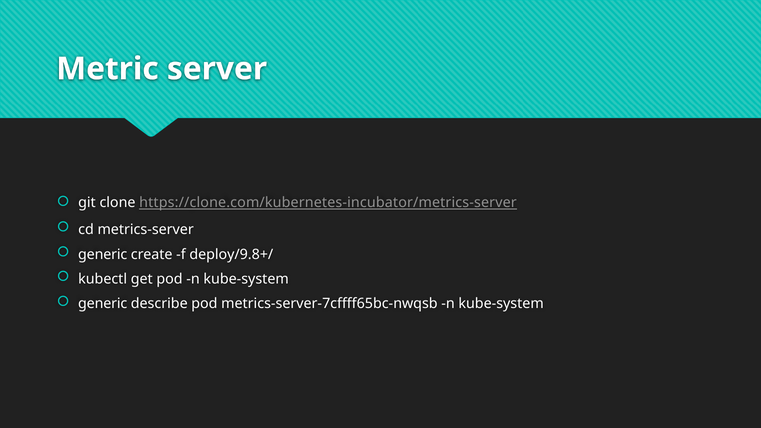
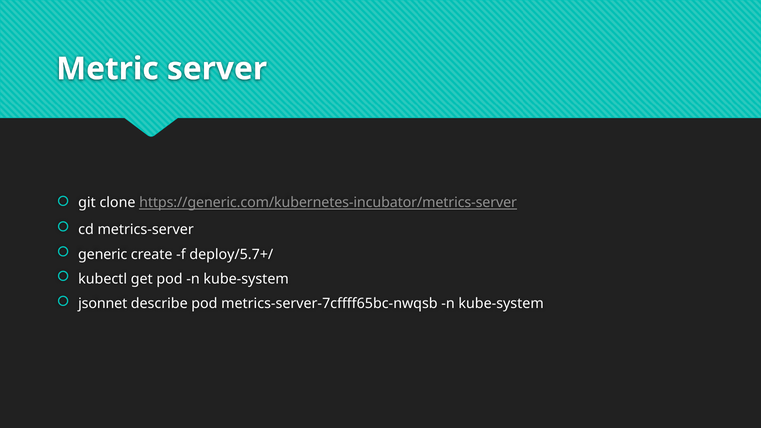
https://clone.com/kubernetes-incubator/metrics-server: https://clone.com/kubernetes-incubator/metrics-server -> https://generic.com/kubernetes-incubator/metrics-server
deploy/9.8+/: deploy/9.8+/ -> deploy/5.7+/
generic at (103, 304): generic -> jsonnet
